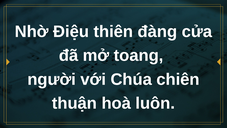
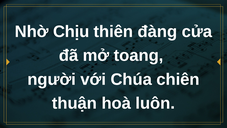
Điệu: Điệu -> Chịu
